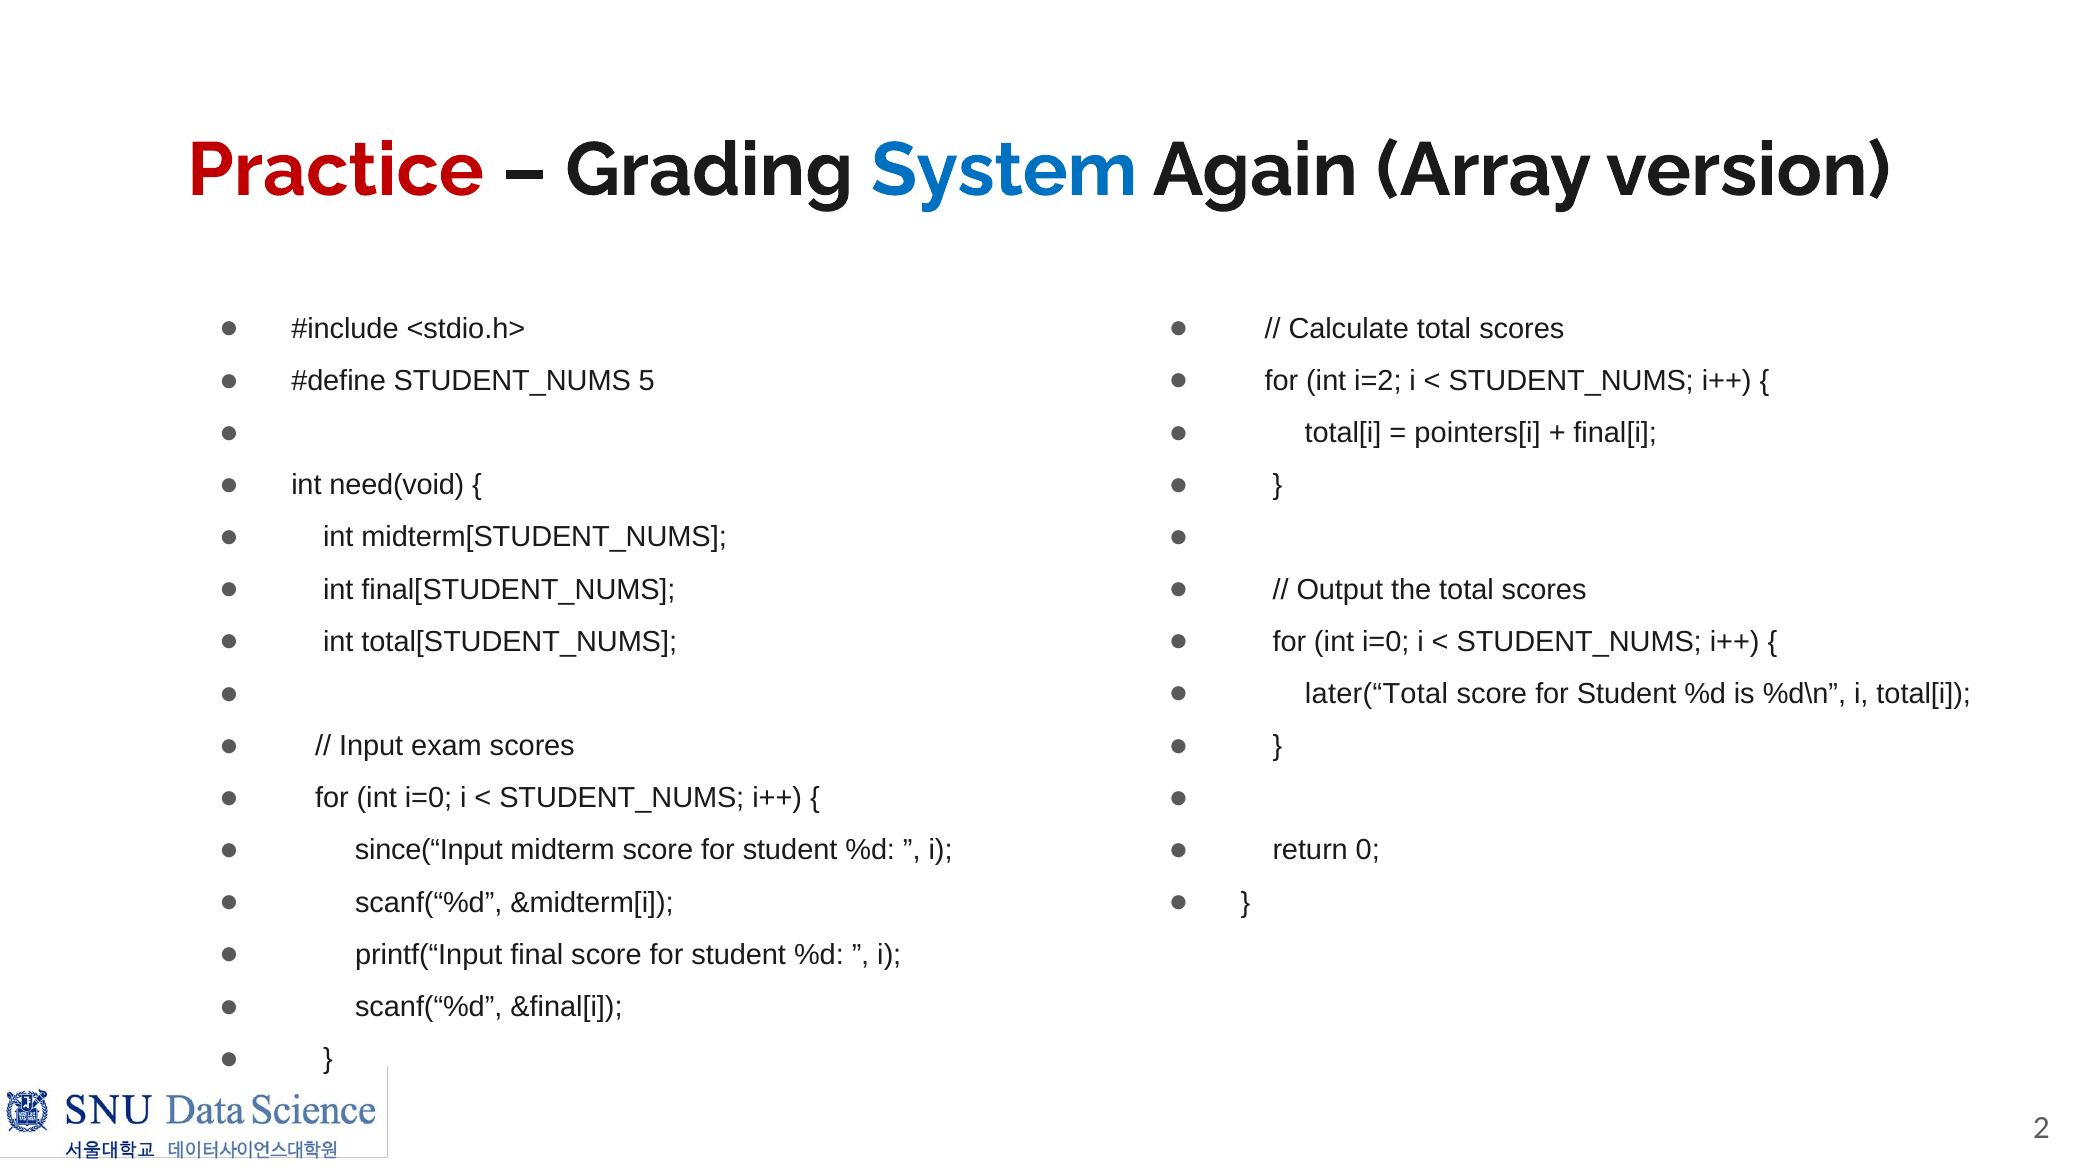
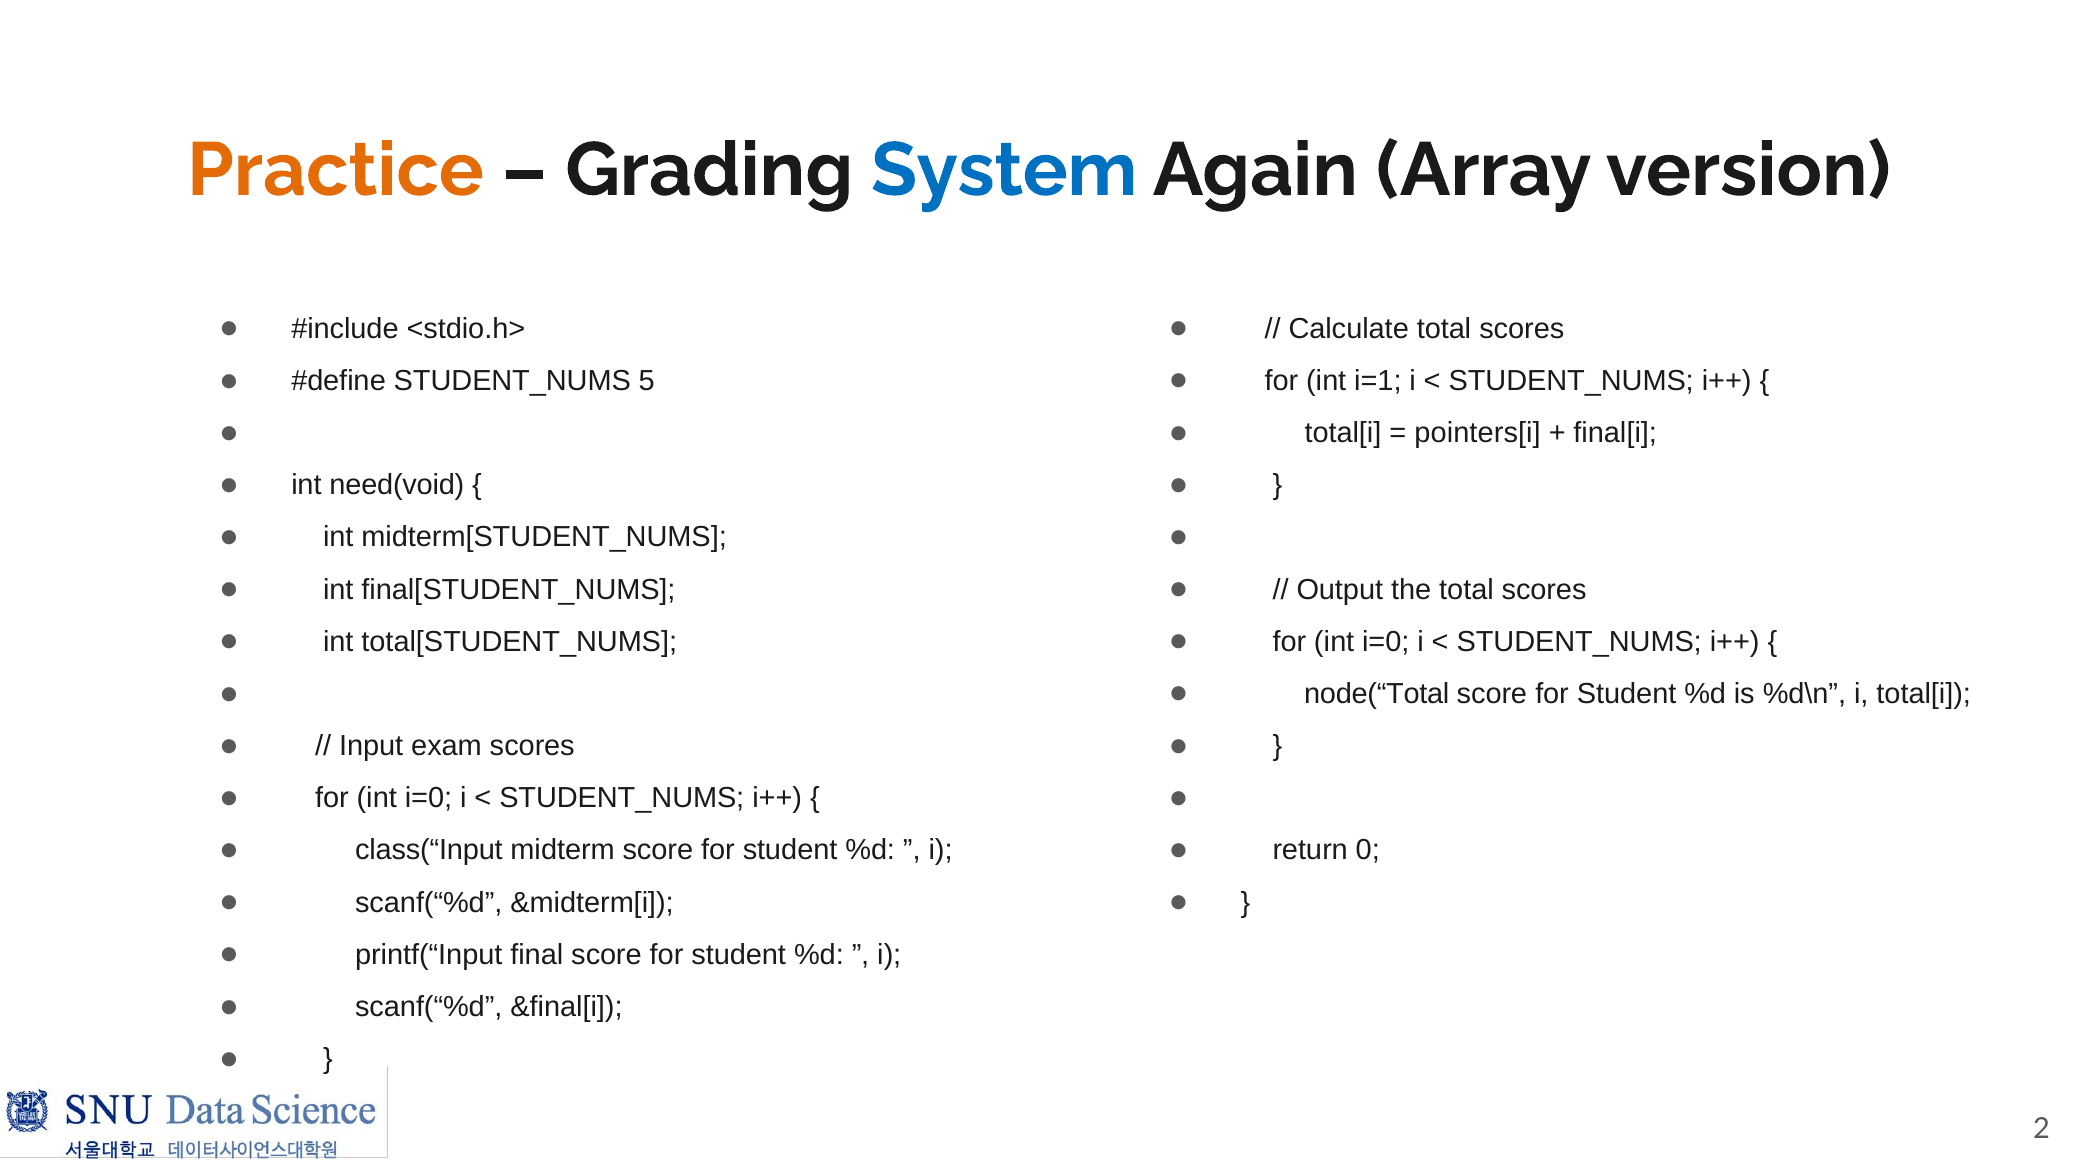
Practice colour: red -> orange
i=2: i=2 -> i=1
later(“Total: later(“Total -> node(“Total
since(“Input: since(“Input -> class(“Input
